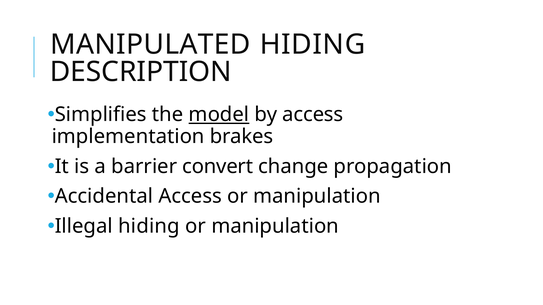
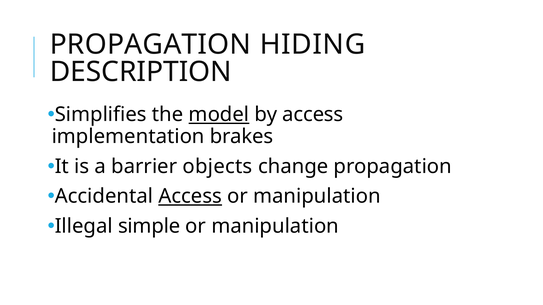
MANIPULATED at (150, 45): MANIPULATED -> PROPAGATION
convert: convert -> objects
Access at (190, 197) underline: none -> present
Illegal hiding: hiding -> simple
